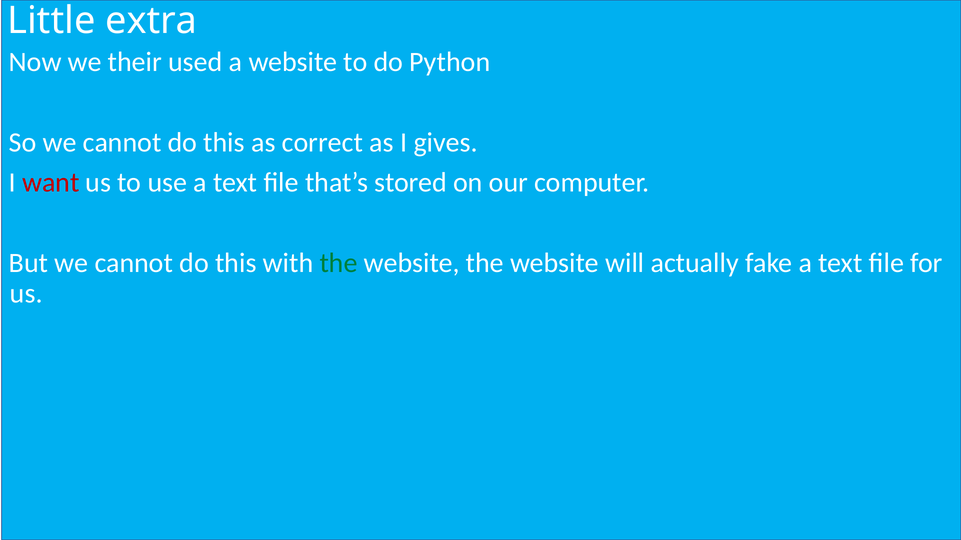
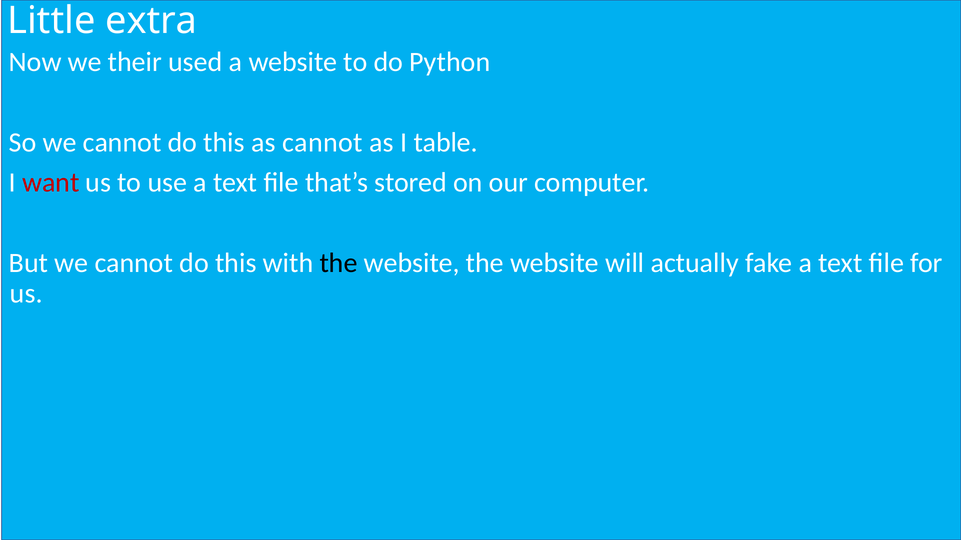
as correct: correct -> cannot
gives: gives -> table
the at (339, 263) colour: green -> black
